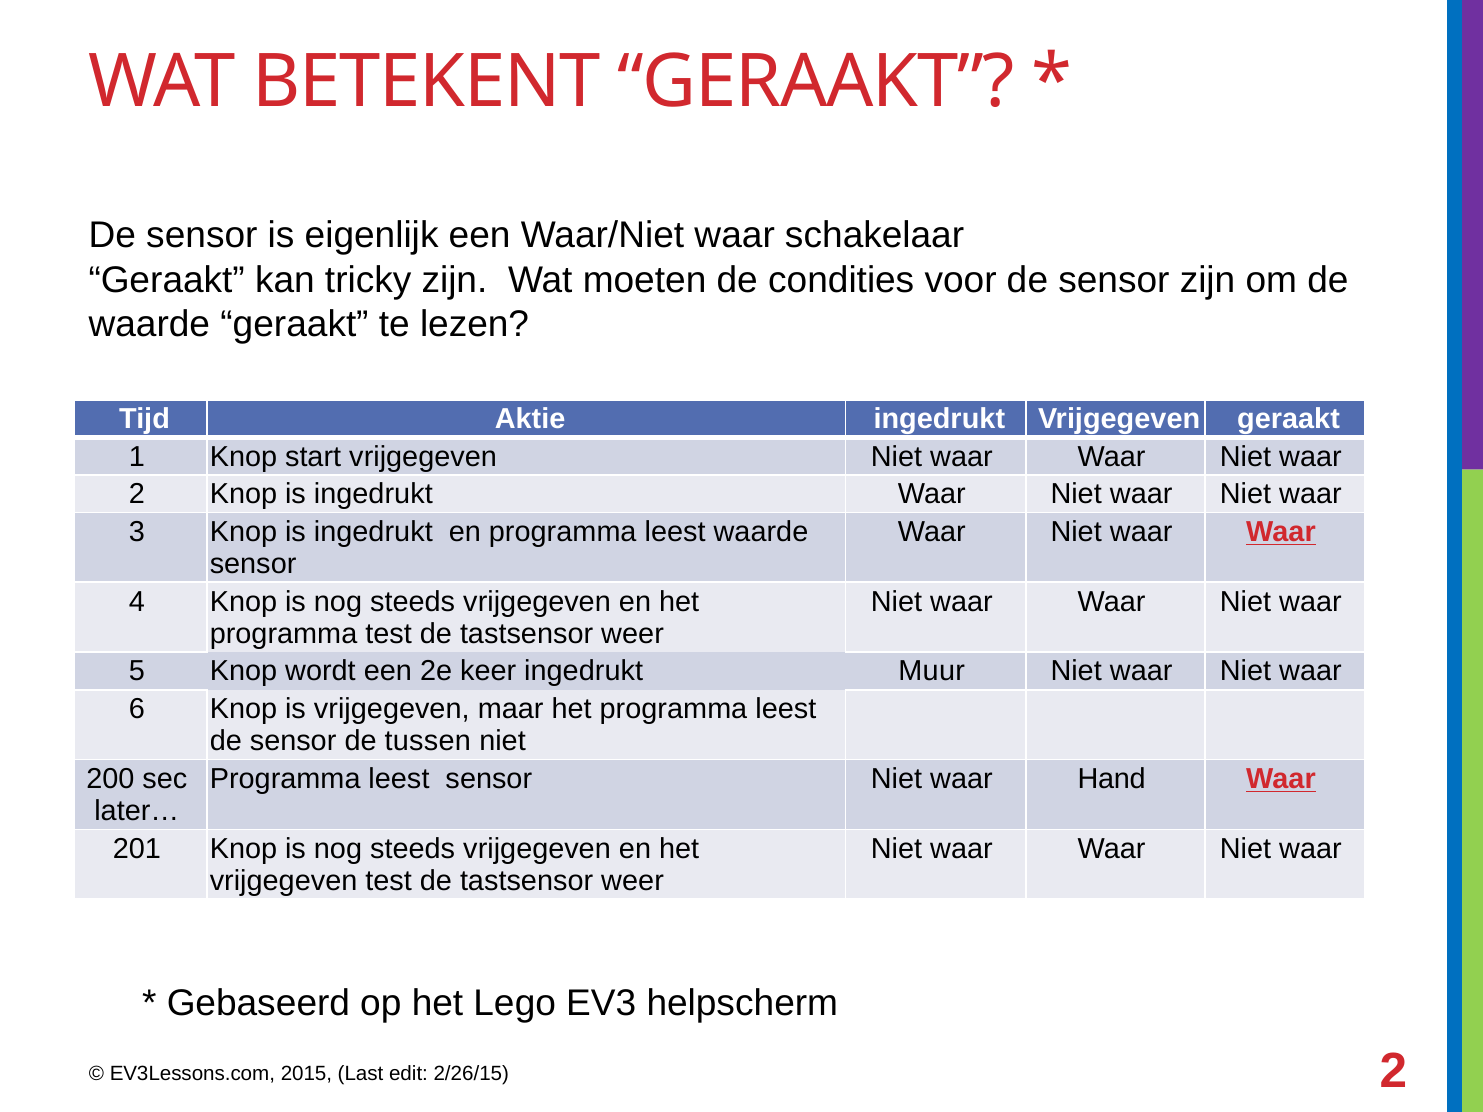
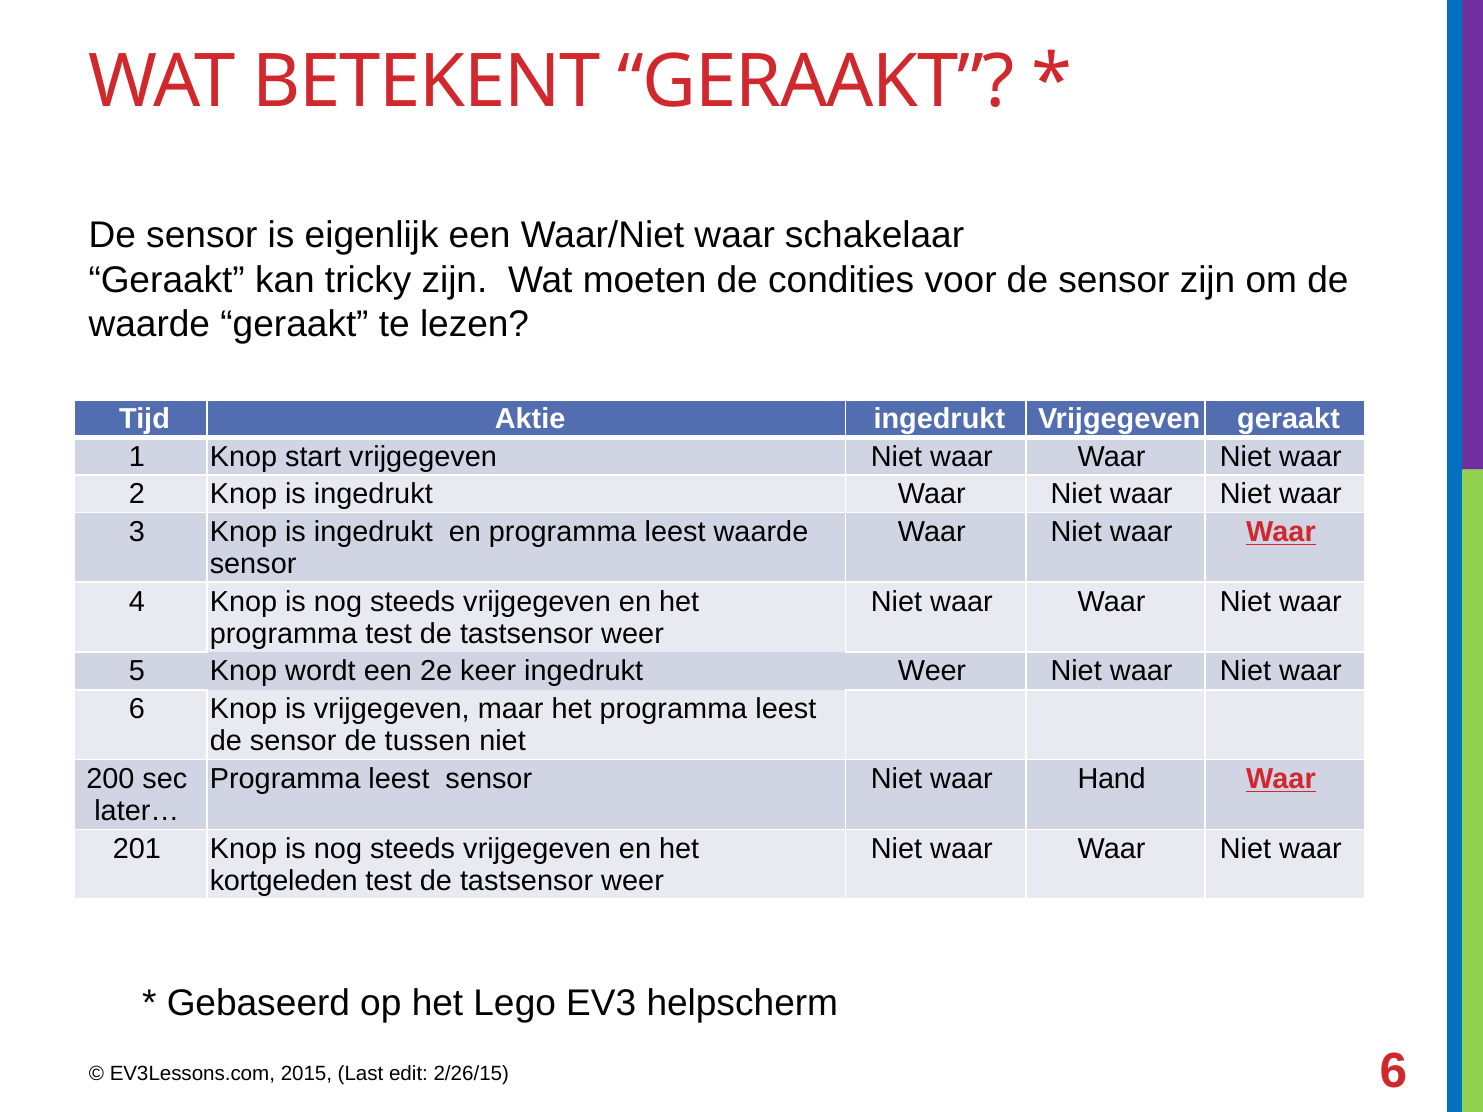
ingedrukt Muur: Muur -> Weer
vrijgegeven at (284, 881): vrijgegeven -> kortgeleden
2/26/15 2: 2 -> 6
